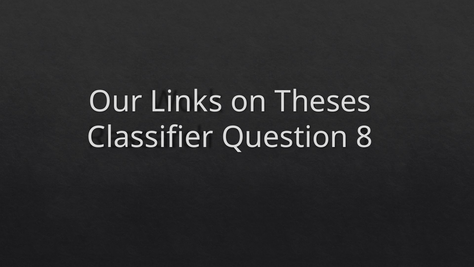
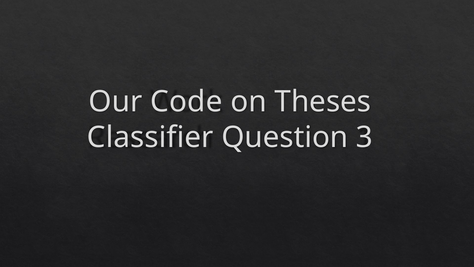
Links: Links -> Code
8: 8 -> 3
